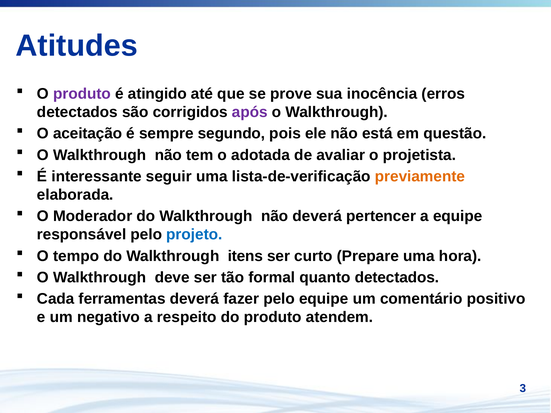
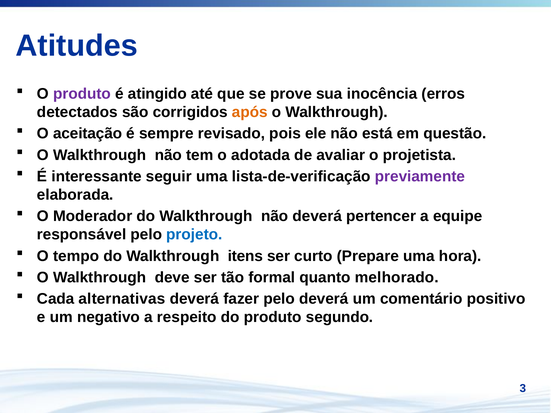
após colour: purple -> orange
segundo: segundo -> revisado
previamente colour: orange -> purple
quanto detectados: detectados -> melhorado
ferramentas: ferramentas -> alternativas
pelo equipe: equipe -> deverá
atendem: atendem -> segundo
